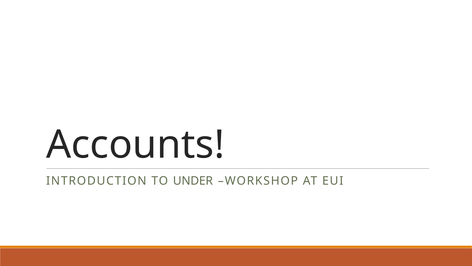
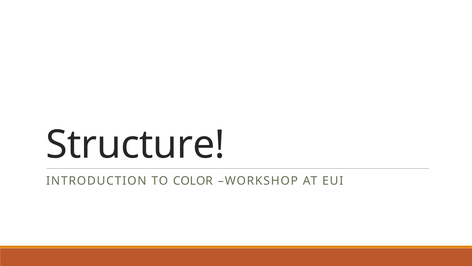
Accounts: Accounts -> Structure
UNDER: UNDER -> COLOR
